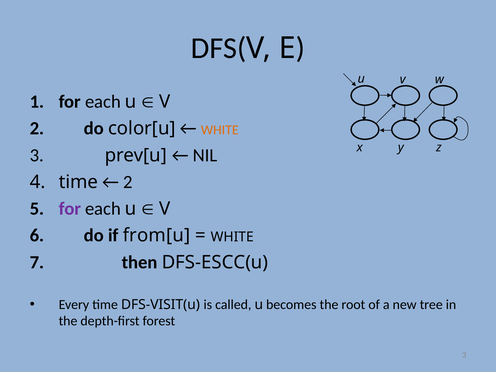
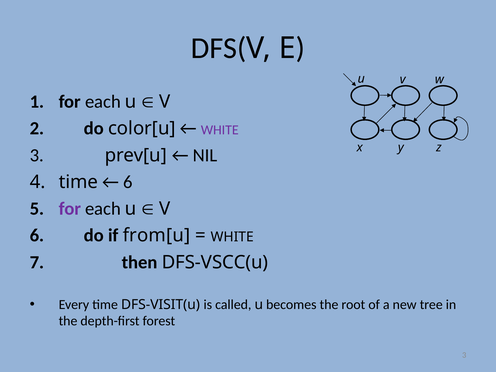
WHITE at (220, 130) colour: orange -> purple
2 at (128, 182): 2 -> 6
DFS-ESCC(u: DFS-ESCC(u -> DFS-VSCC(u
